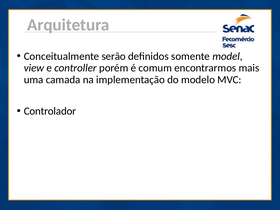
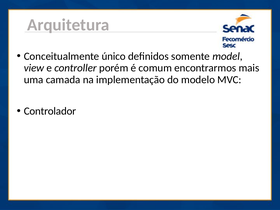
serão: serão -> único
